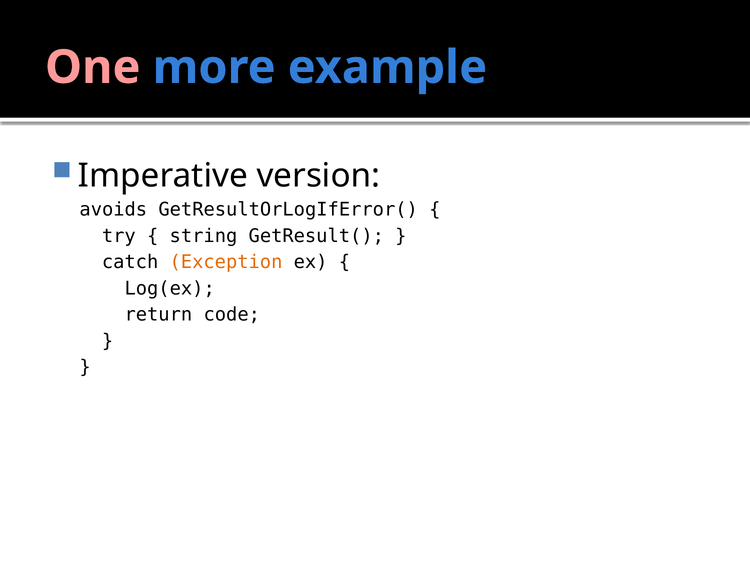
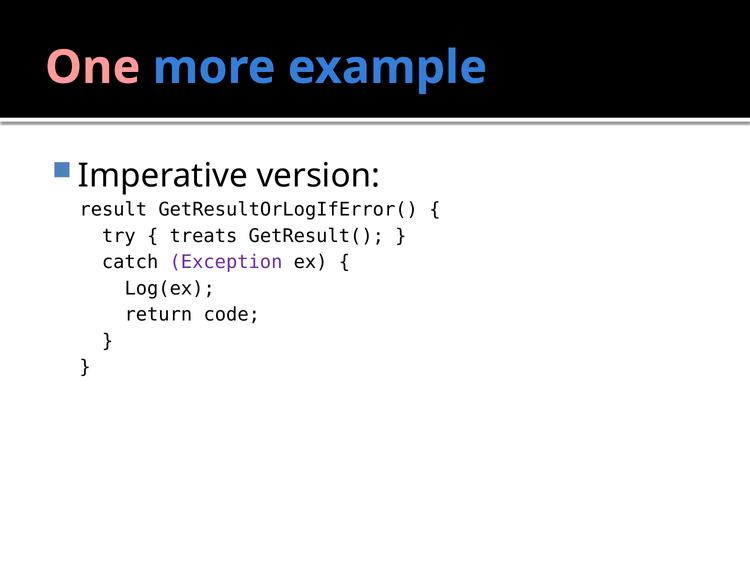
avoids: avoids -> result
string: string -> treats
Exception colour: orange -> purple
